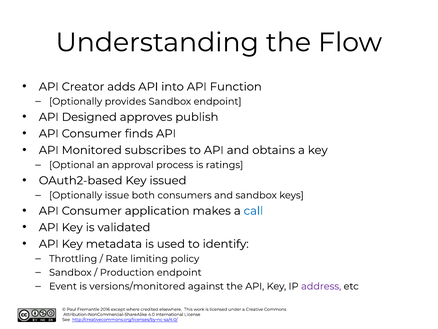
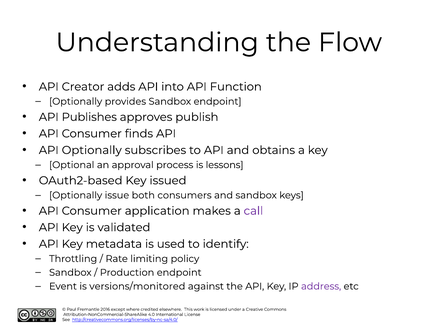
Designed: Designed -> Publishes
API Monitored: Monitored -> Optionally
ratings: ratings -> lessons
call colour: blue -> purple
